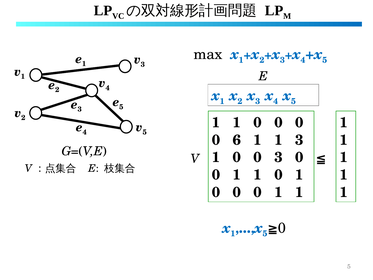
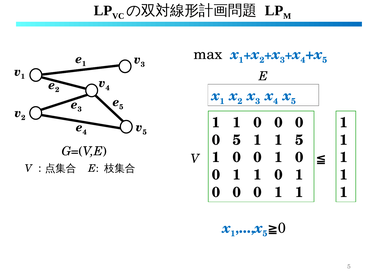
0 6: 6 -> 5
1 3: 3 -> 5
3 at (278, 157): 3 -> 1
